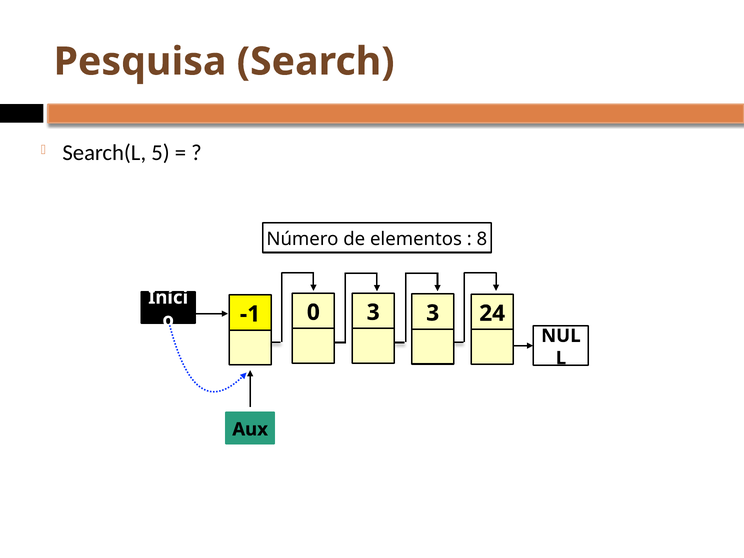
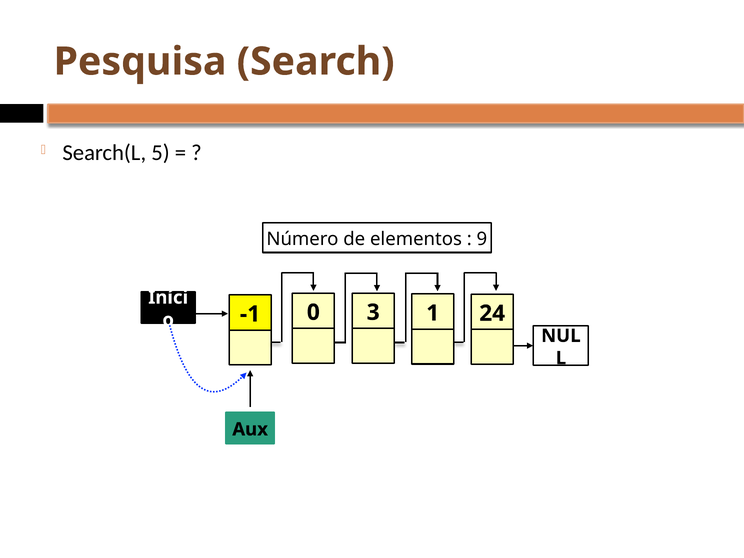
8: 8 -> 9
3 at (433, 313): 3 -> 1
